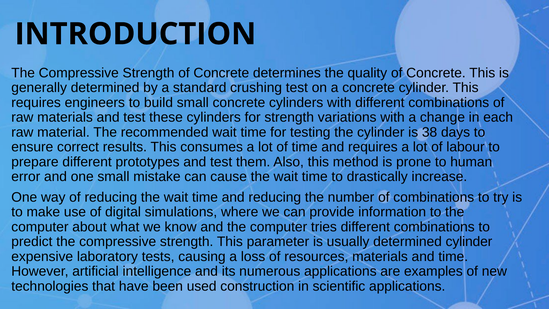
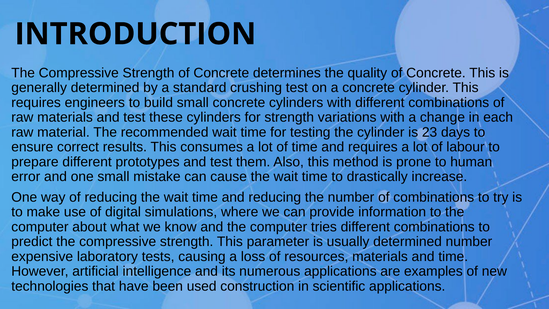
38: 38 -> 23
determined cylinder: cylinder -> number
